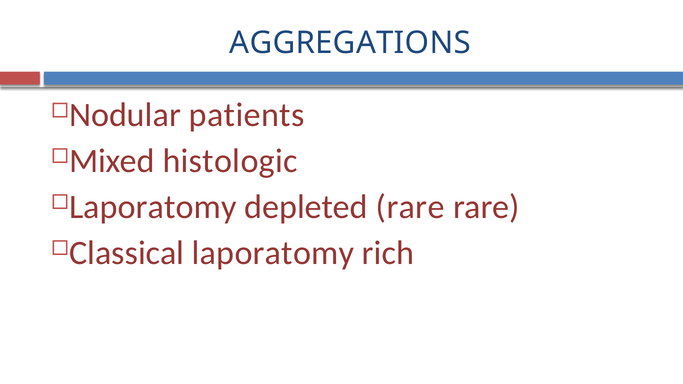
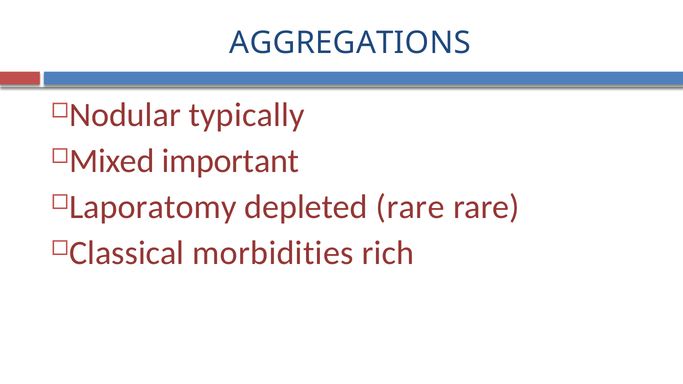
patients: patients -> typically
histologic: histologic -> important
Classical laporatomy: laporatomy -> morbidities
